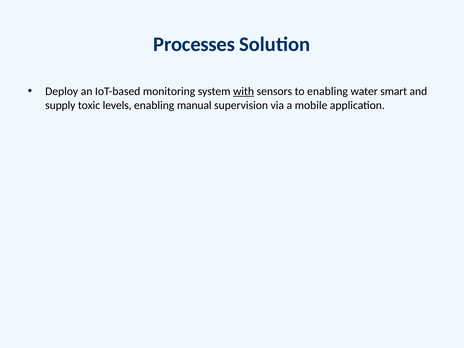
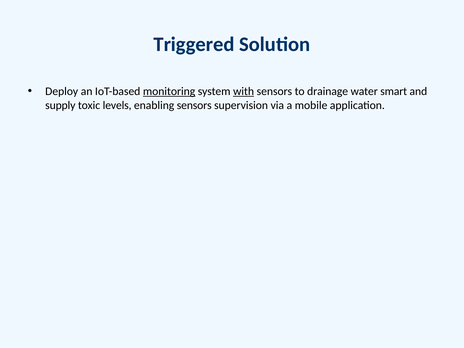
Processes: Processes -> Triggered
monitoring underline: none -> present
to enabling: enabling -> drainage
enabling manual: manual -> sensors
